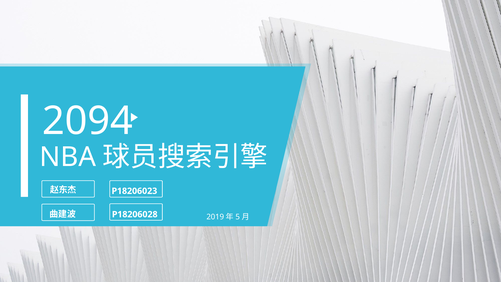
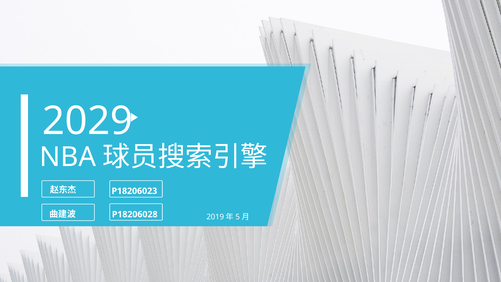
2094: 2094 -> 2029
